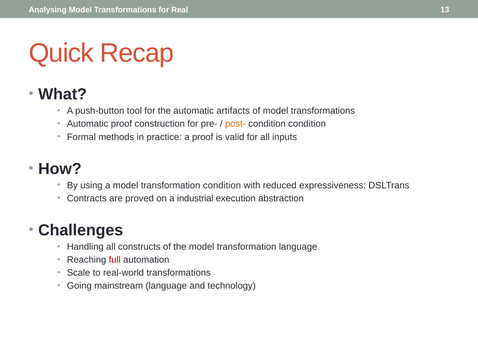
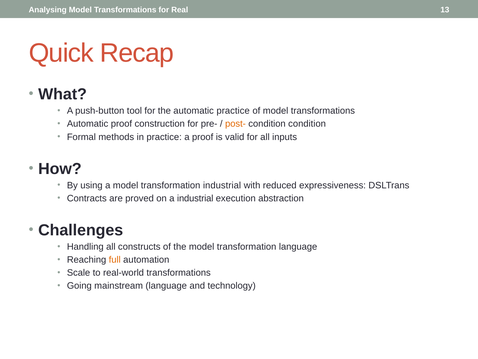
automatic artifacts: artifacts -> practice
transformation condition: condition -> industrial
full colour: red -> orange
